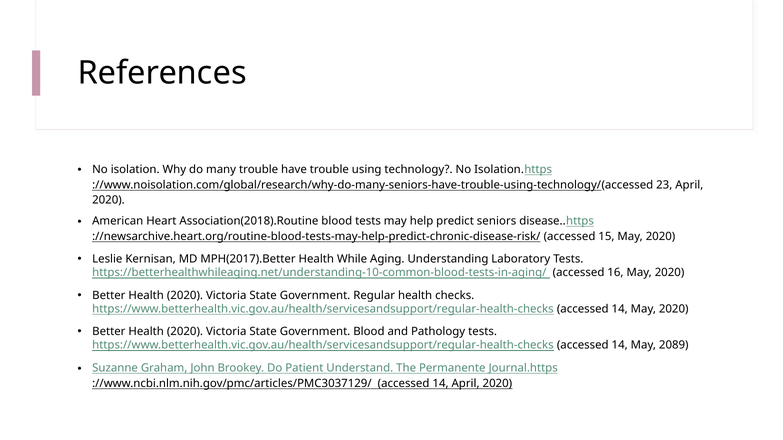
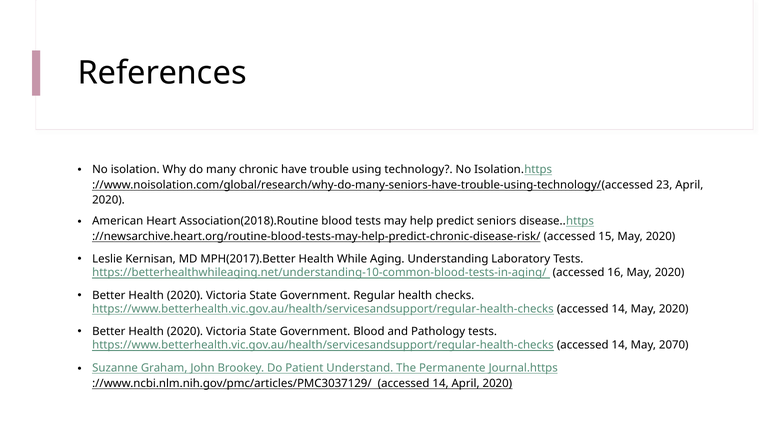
many trouble: trouble -> chronic
2089: 2089 -> 2070
